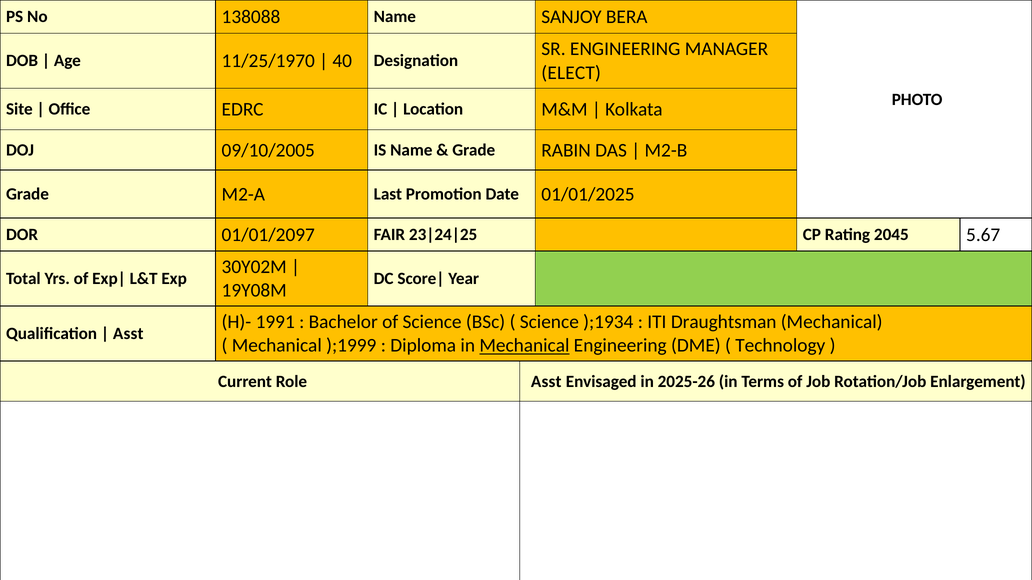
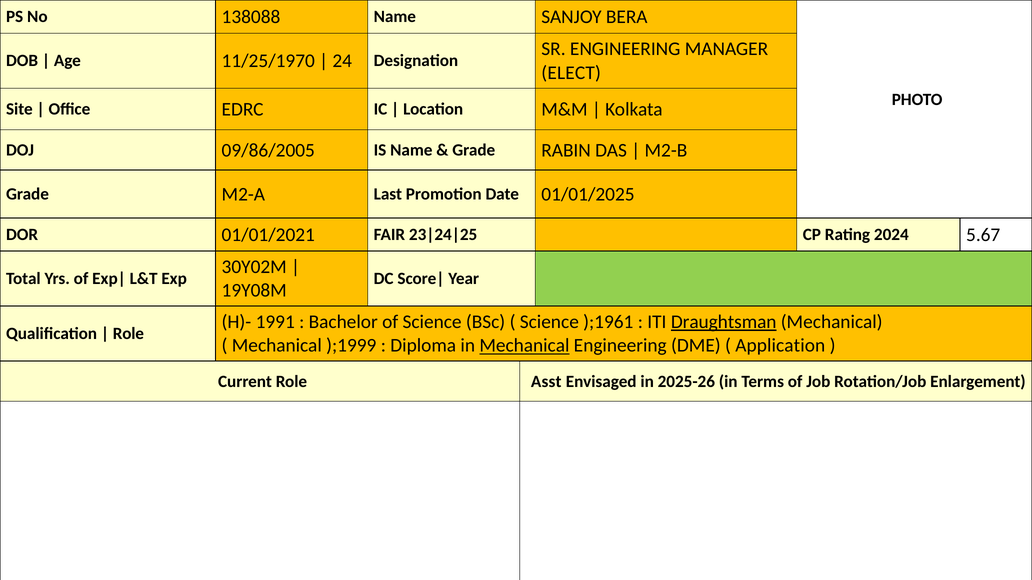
40: 40 -> 24
09/10/2005: 09/10/2005 -> 09/86/2005
01/01/2097: 01/01/2097 -> 01/01/2021
2045: 2045 -> 2024
);1934: );1934 -> );1961
Draughtsman underline: none -> present
Asst at (128, 334): Asst -> Role
Technology: Technology -> Application
